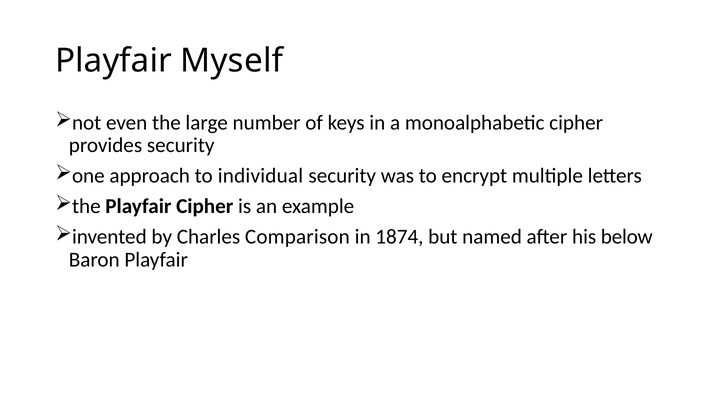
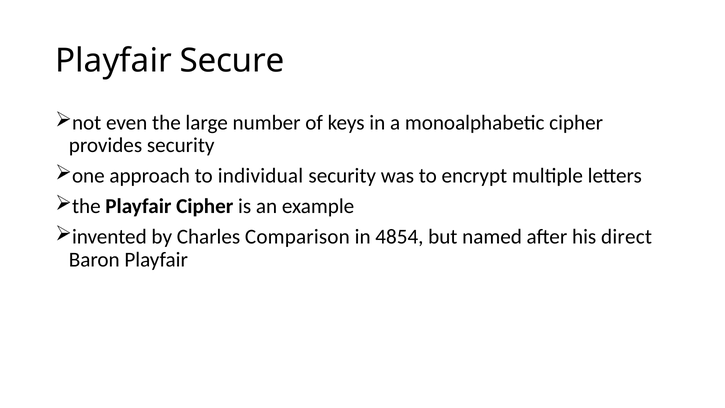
Myself: Myself -> Secure
1874: 1874 -> 4854
below: below -> direct
